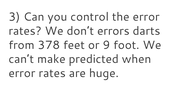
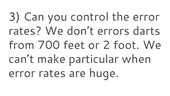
378: 378 -> 700
9: 9 -> 2
predicted: predicted -> particular
